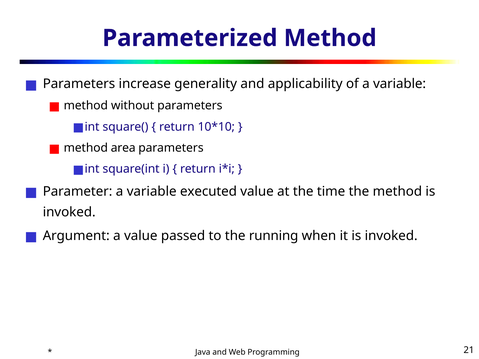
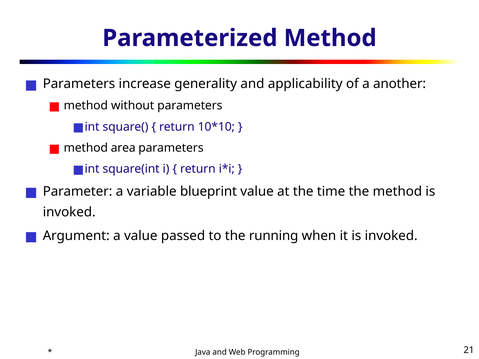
of a variable: variable -> another
executed: executed -> blueprint
